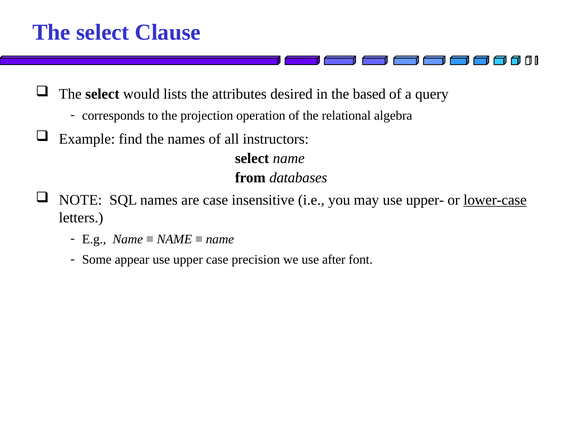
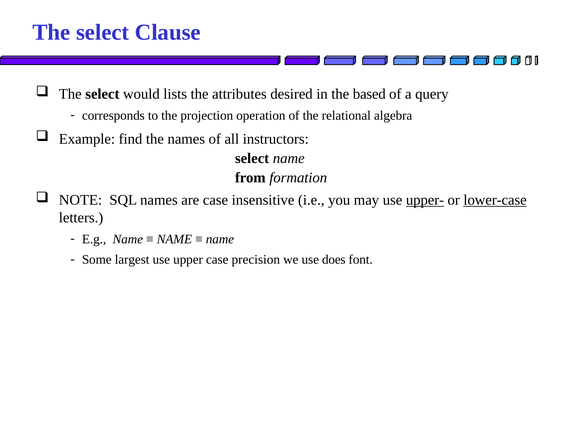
databases: databases -> formation
upper- underline: none -> present
appear: appear -> largest
after: after -> does
